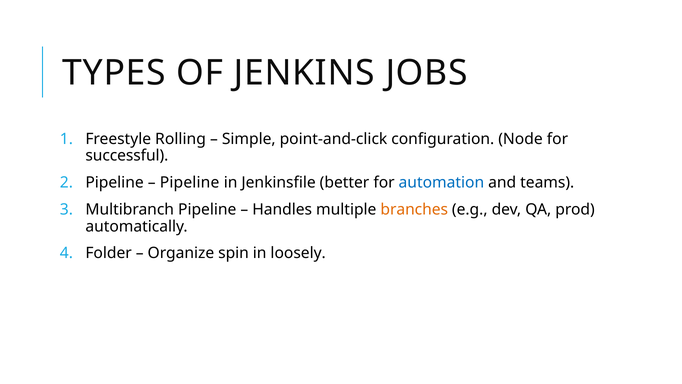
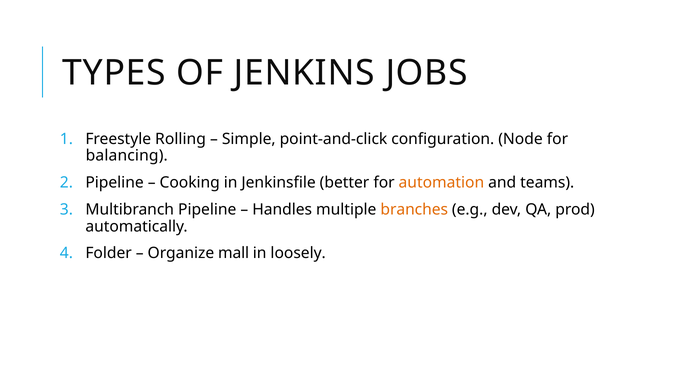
successful: successful -> balancing
Pipeline at (190, 182): Pipeline -> Cooking
automation colour: blue -> orange
spin: spin -> mall
